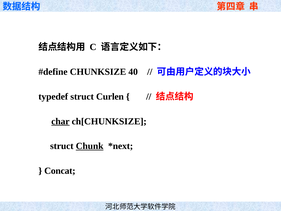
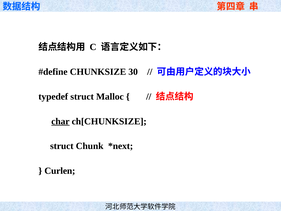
40: 40 -> 30
Curlen: Curlen -> Malloc
Chunk underline: present -> none
Concat: Concat -> Curlen
